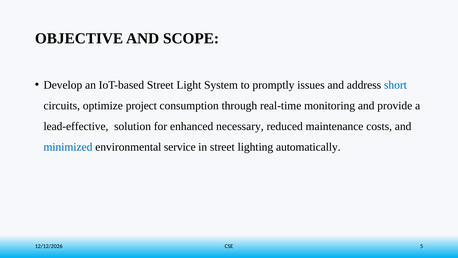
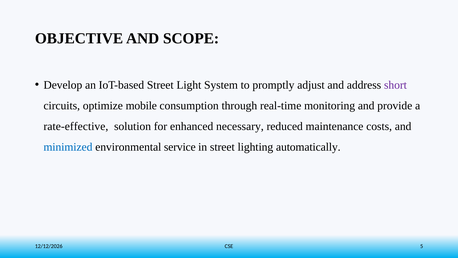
issues: issues -> adjust
short colour: blue -> purple
project: project -> mobile
lead-effective: lead-effective -> rate-effective
